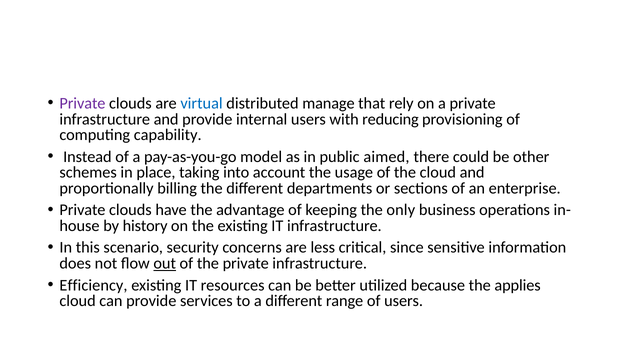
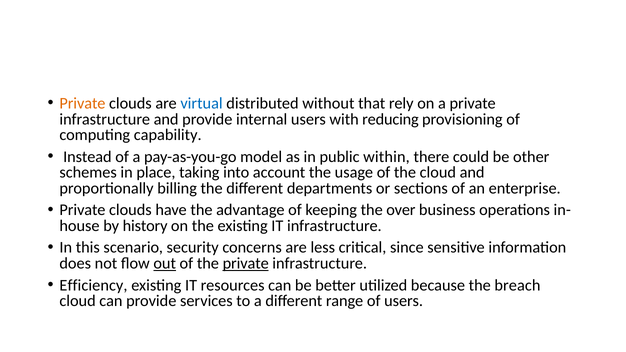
Private at (82, 103) colour: purple -> orange
manage: manage -> without
aimed: aimed -> within
only: only -> over
private at (246, 264) underline: none -> present
applies: applies -> breach
